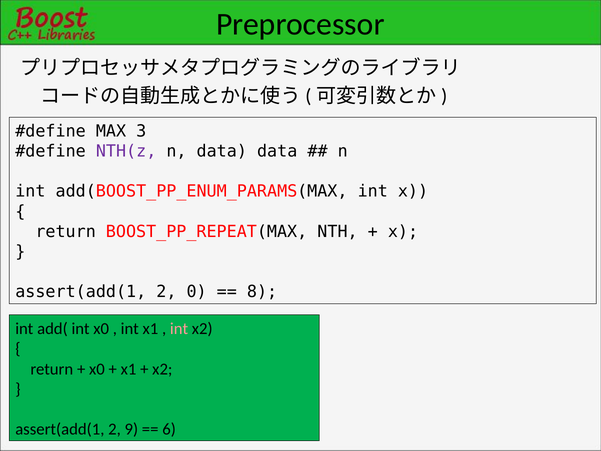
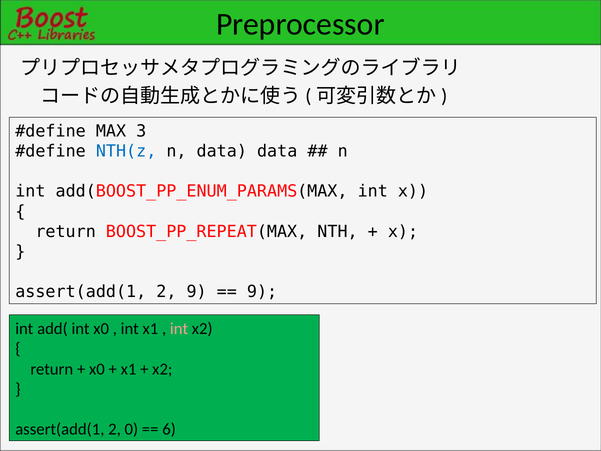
NTH(z colour: purple -> blue
2 0: 0 -> 9
8 at (262, 292): 8 -> 9
9: 9 -> 0
